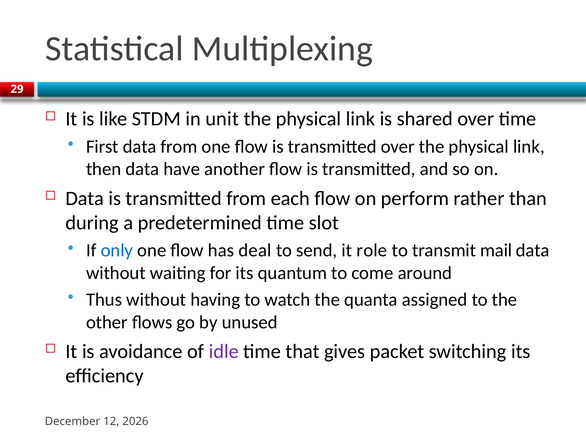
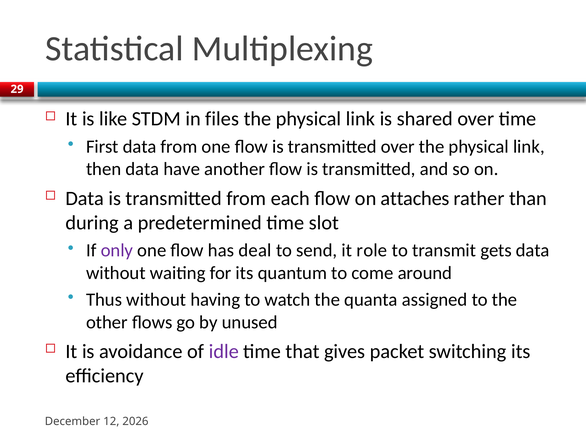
unit: unit -> files
perform: perform -> attaches
only colour: blue -> purple
mail: mail -> gets
